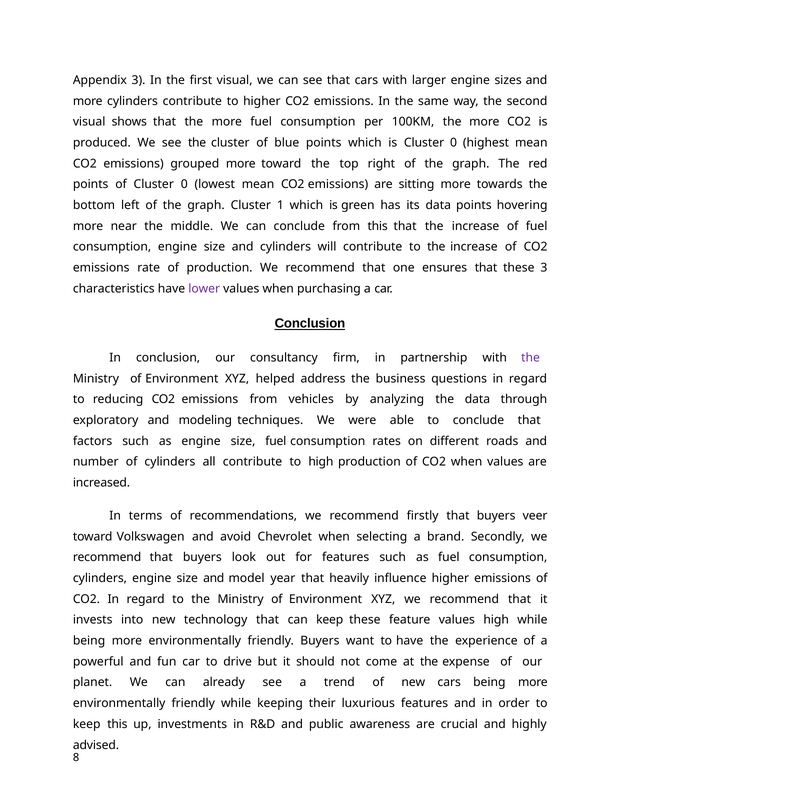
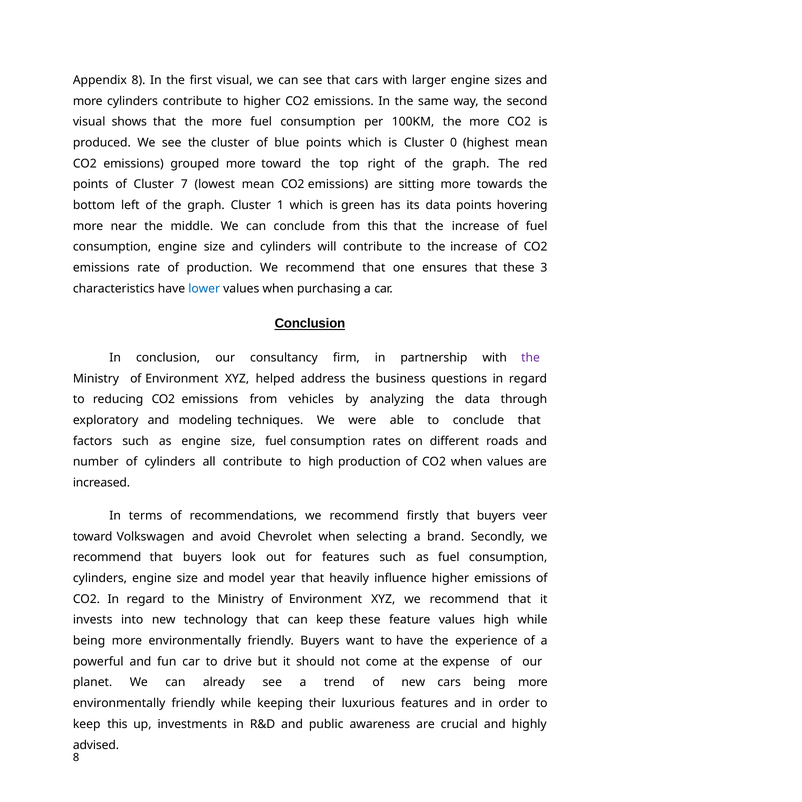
Appendix 3: 3 -> 8
of Cluster 0: 0 -> 7
lower colour: purple -> blue
